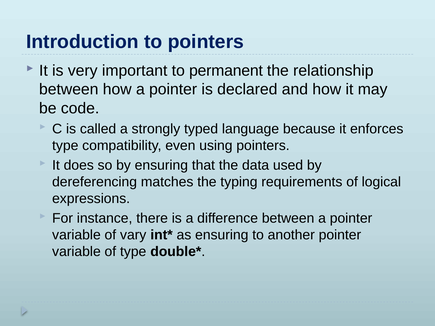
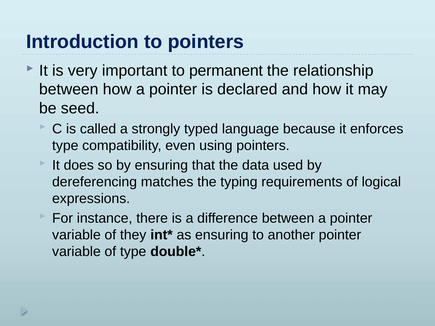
code: code -> seed
vary: vary -> they
